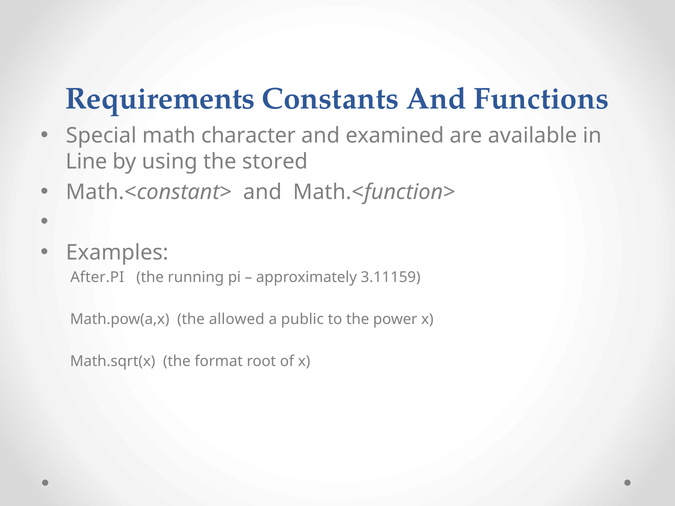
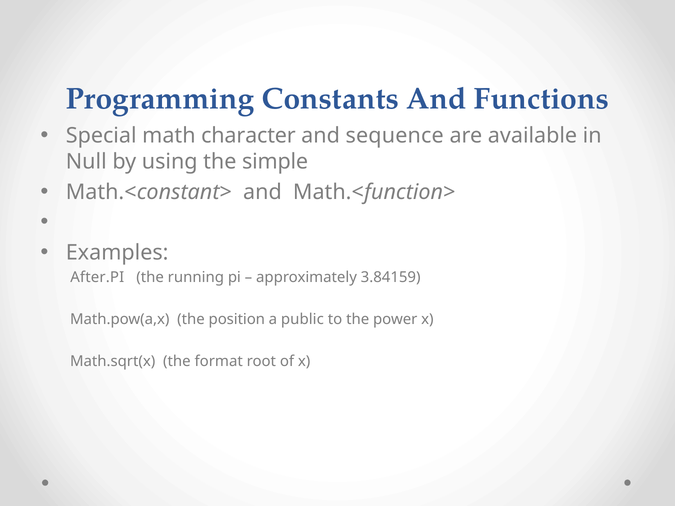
Requirements: Requirements -> Programming
examined: examined -> sequence
Line: Line -> Null
stored: stored -> simple
3.11159: 3.11159 -> 3.84159
allowed: allowed -> position
